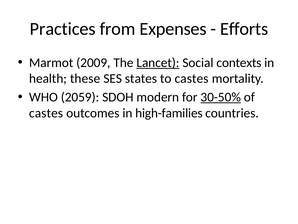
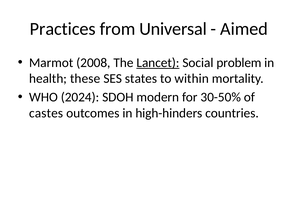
Expenses: Expenses -> Universal
Efforts: Efforts -> Aimed
2009: 2009 -> 2008
contexts: contexts -> problem
to castes: castes -> within
2059: 2059 -> 2024
30-50% underline: present -> none
high-families: high-families -> high-hinders
